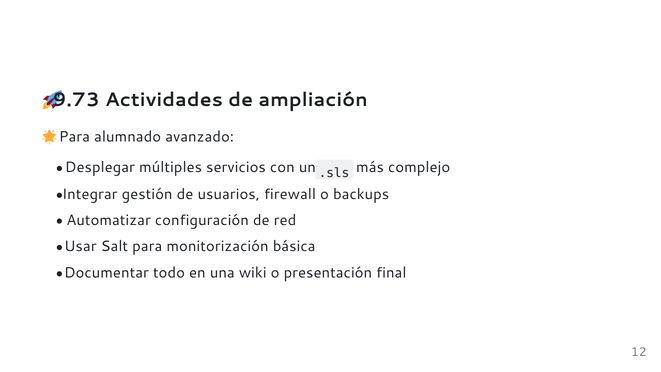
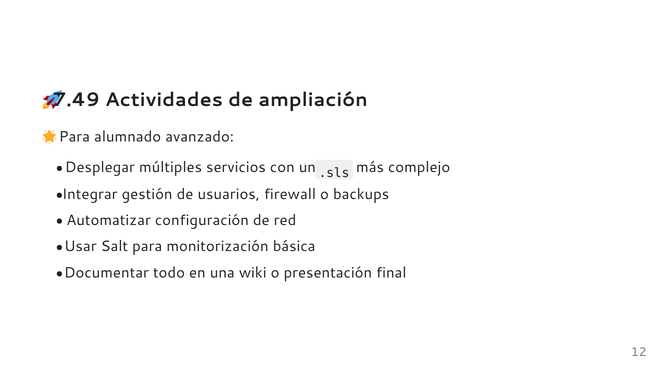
9.73: 9.73 -> 7.49
